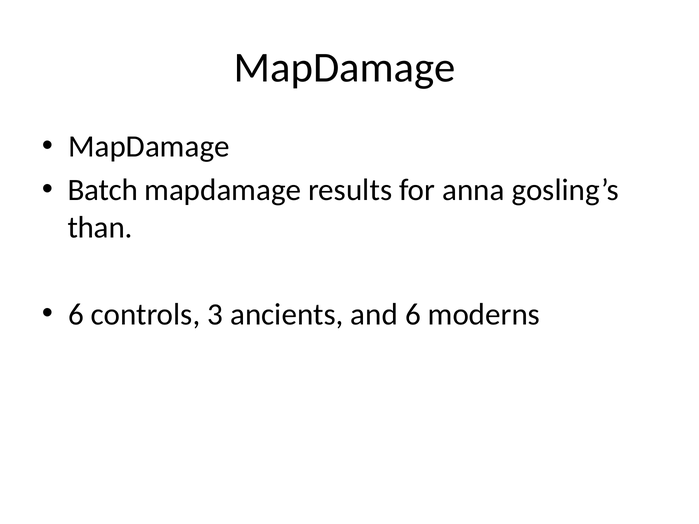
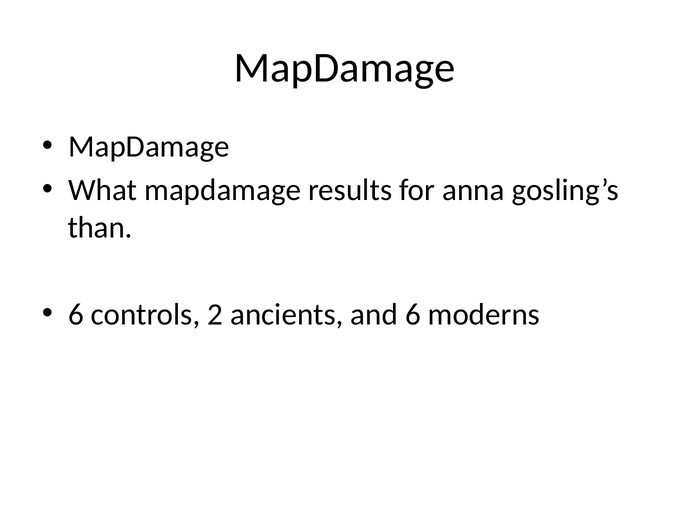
Batch: Batch -> What
3: 3 -> 2
